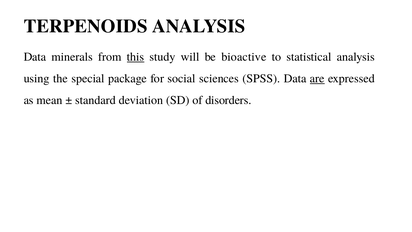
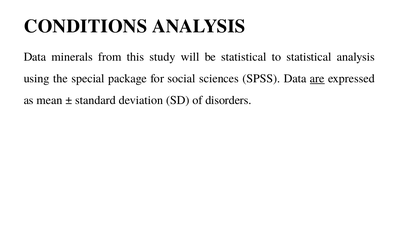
TERPENOIDS: TERPENOIDS -> CONDITIONS
this underline: present -> none
be bioactive: bioactive -> statistical
